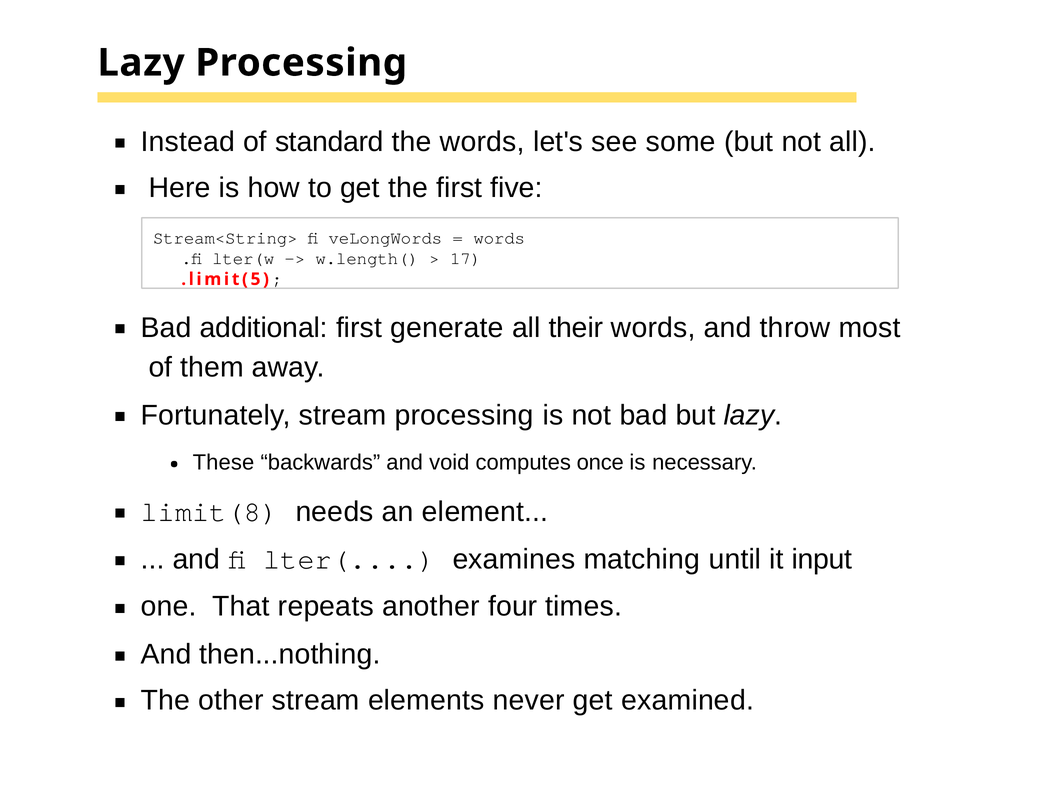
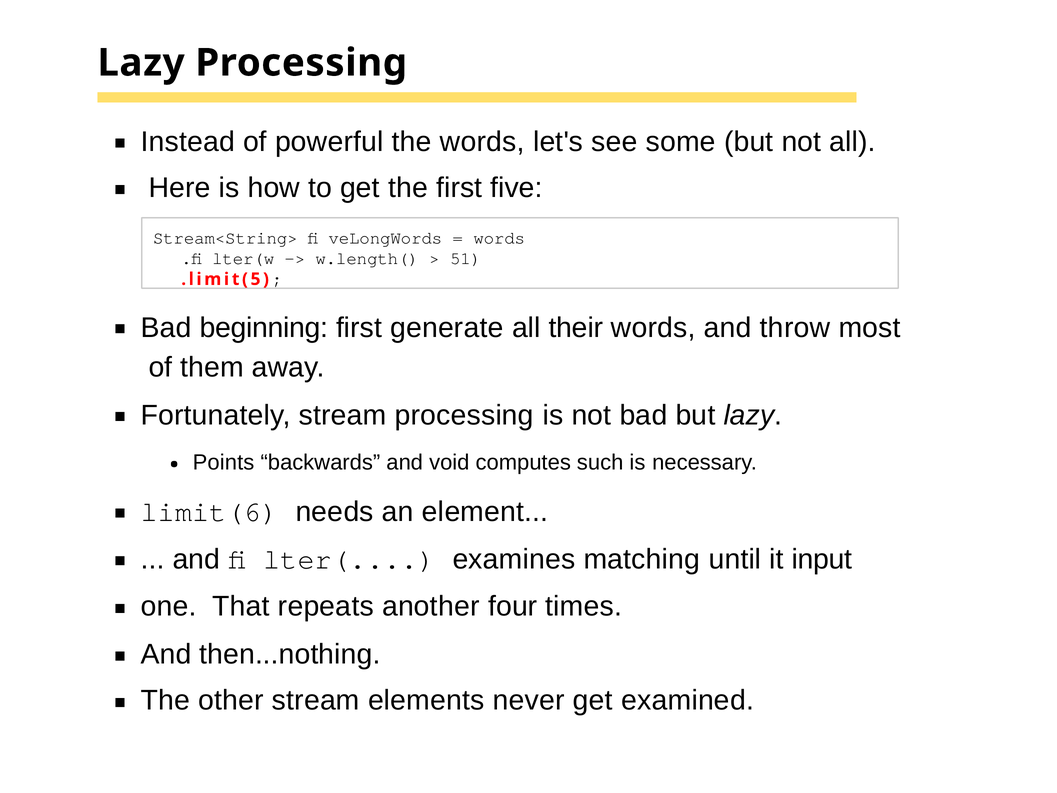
standard: standard -> powerful
17: 17 -> 51
additional: additional -> beginning
These: These -> Points
once: once -> such
limit(8: limit(8 -> limit(6
